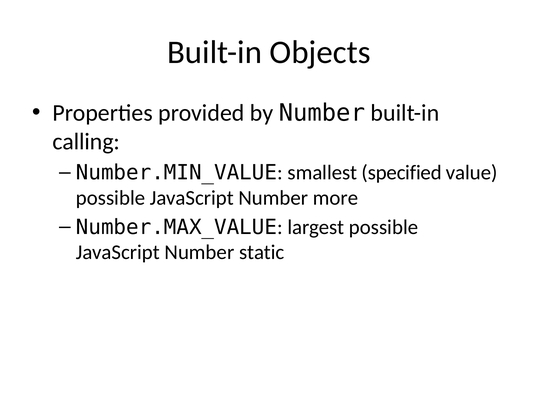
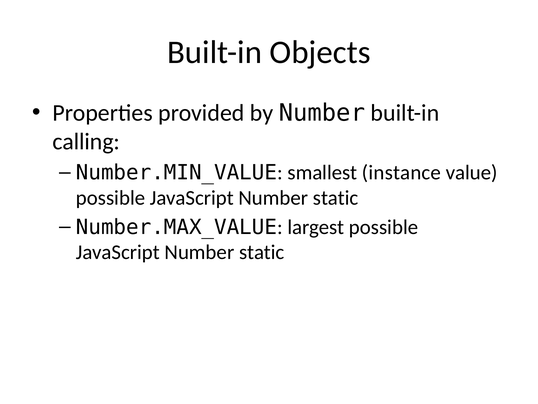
specified: specified -> instance
more at (336, 198): more -> static
